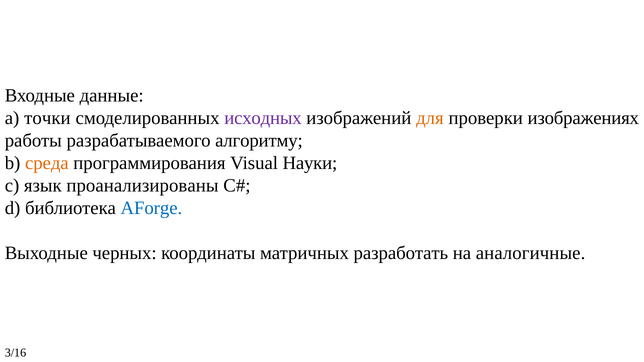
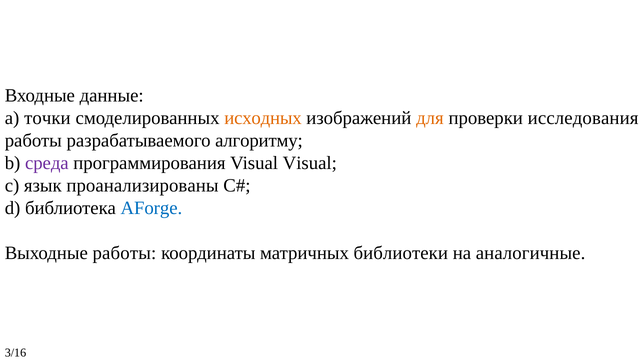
исходных colour: purple -> orange
изображениях: изображениях -> исследования
среда colour: orange -> purple
Visual Науки: Науки -> Visual
Выходные черных: черных -> работы
разработать: разработать -> библиотеки
